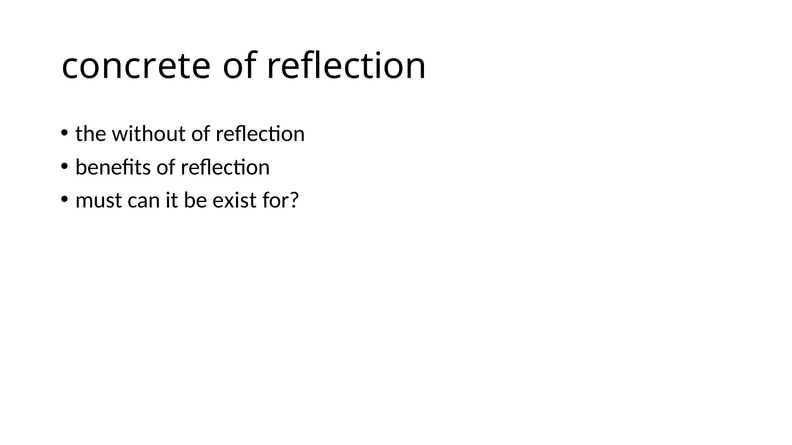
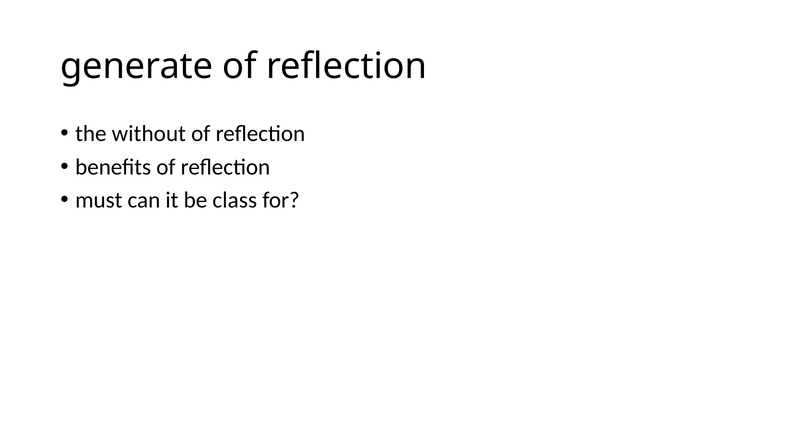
concrete: concrete -> generate
exist: exist -> class
